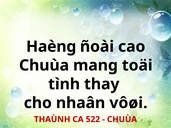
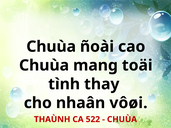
Haèng at (51, 47): Haèng -> Chuùa
